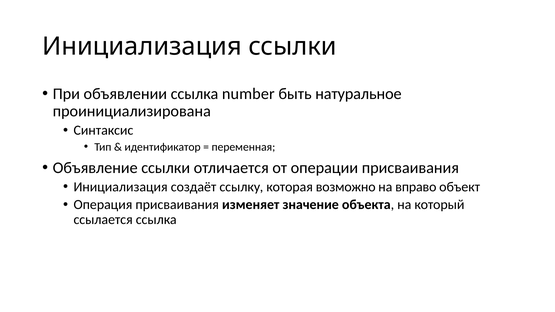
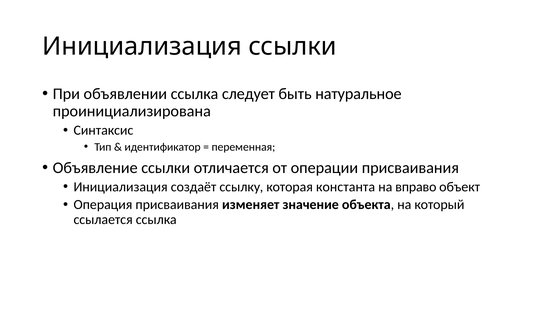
number: number -> следует
возможно: возможно -> константа
